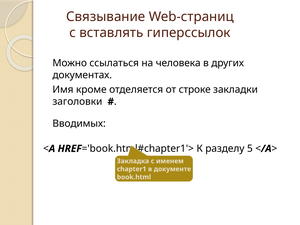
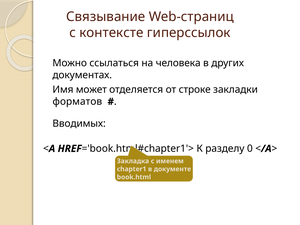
вставлять: вставлять -> контексте
кроме: кроме -> может
заголовки: заголовки -> форматов
5: 5 -> 0
